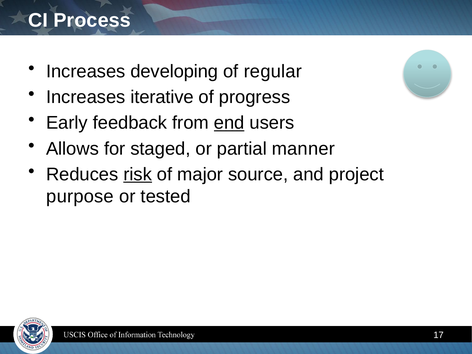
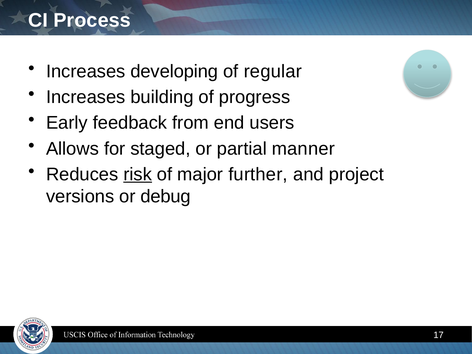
iterative: iterative -> building
end underline: present -> none
source: source -> further
purpose: purpose -> versions
tested: tested -> debug
